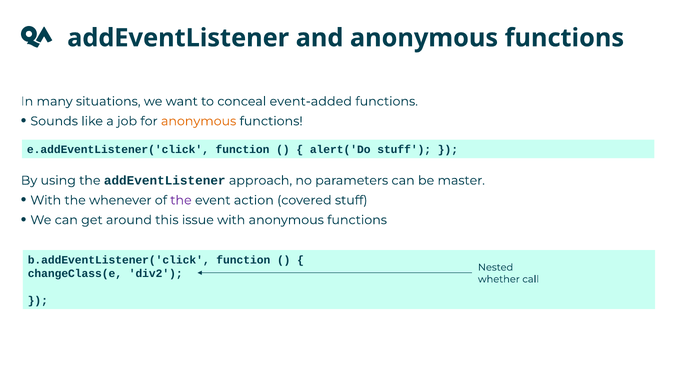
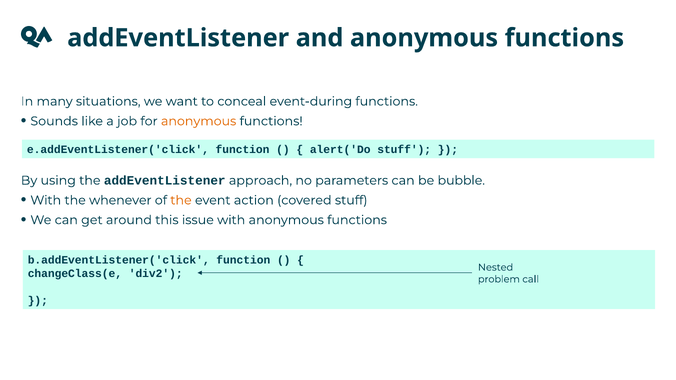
event-added: event-added -> event-during
master: master -> bubble
the at (181, 200) colour: purple -> orange
whether: whether -> problem
